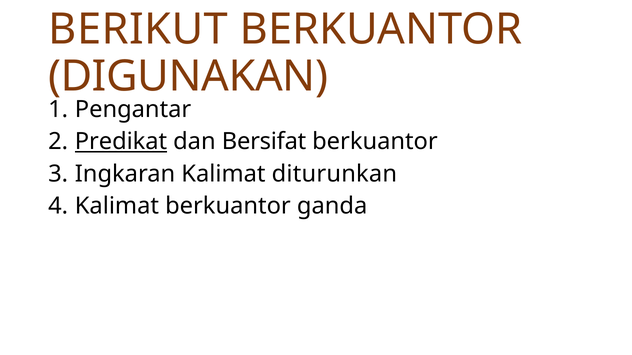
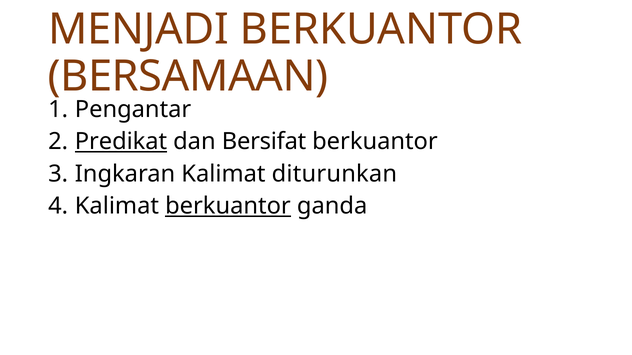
BERIKUT: BERIKUT -> MENJADI
DIGUNAKAN: DIGUNAKAN -> BERSAMAAN
berkuantor at (228, 206) underline: none -> present
